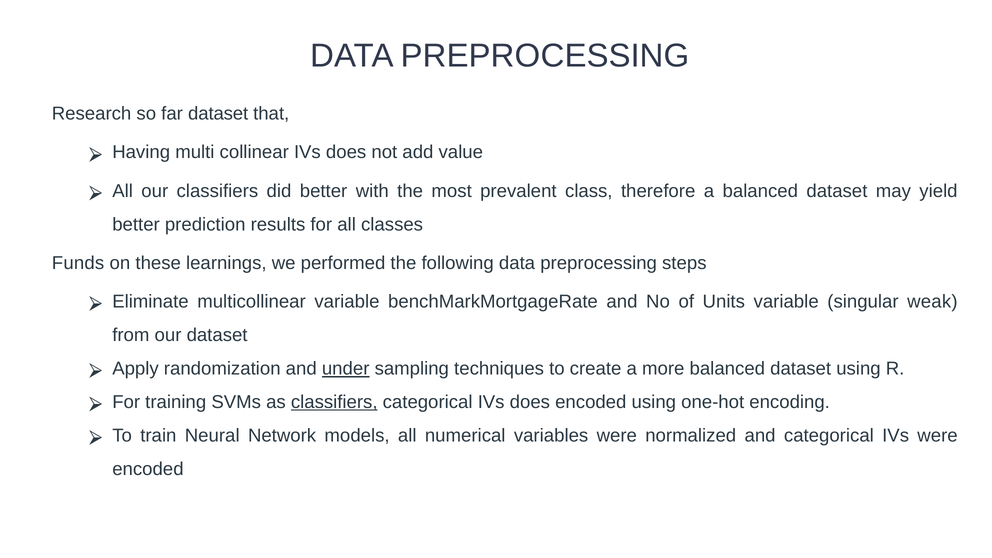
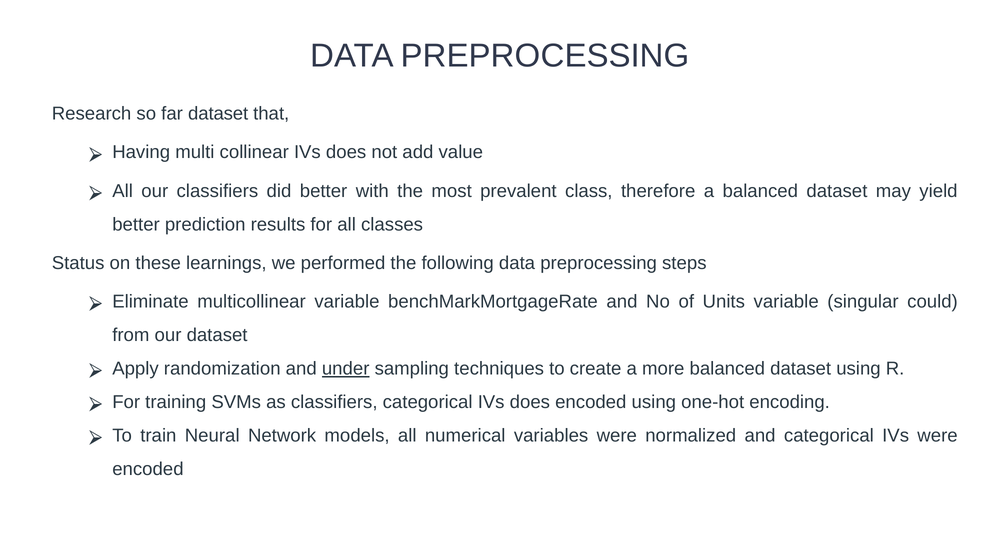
Funds: Funds -> Status
weak: weak -> could
classifiers at (334, 402) underline: present -> none
